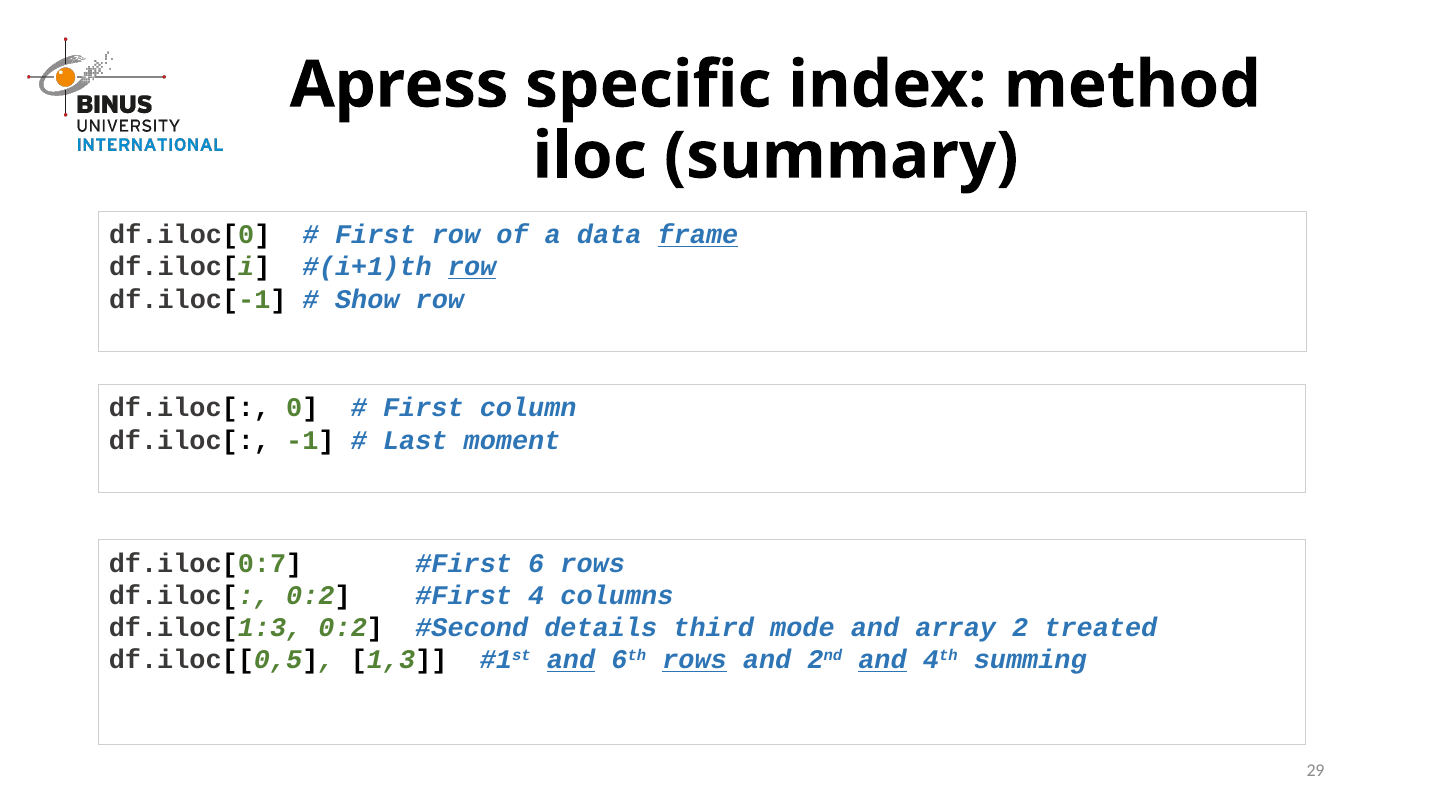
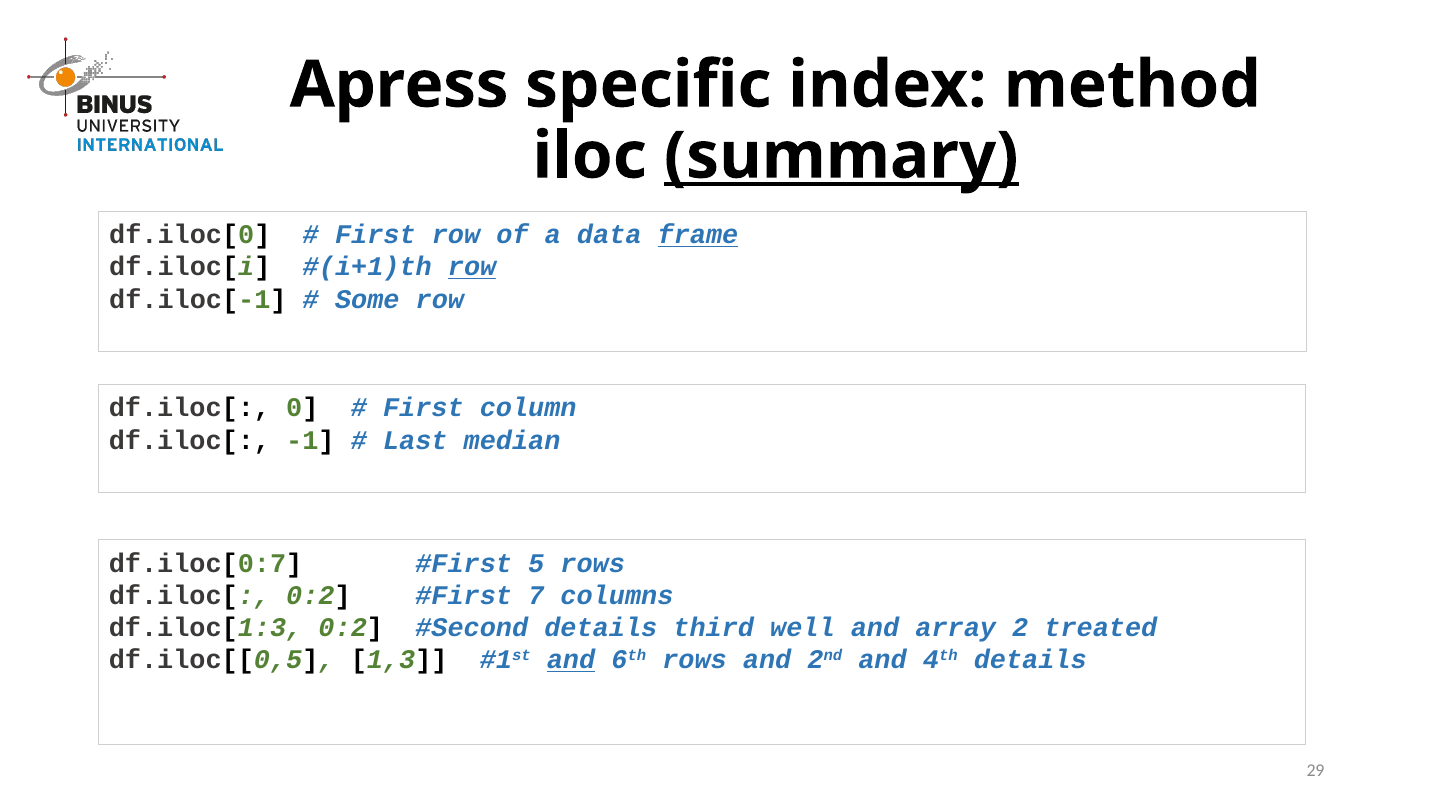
summary underline: none -> present
Show: Show -> Some
moment: moment -> median
6: 6 -> 5
4: 4 -> 7
mode: mode -> well
rows at (695, 660) underline: present -> none
and at (883, 660) underline: present -> none
4th summing: summing -> details
